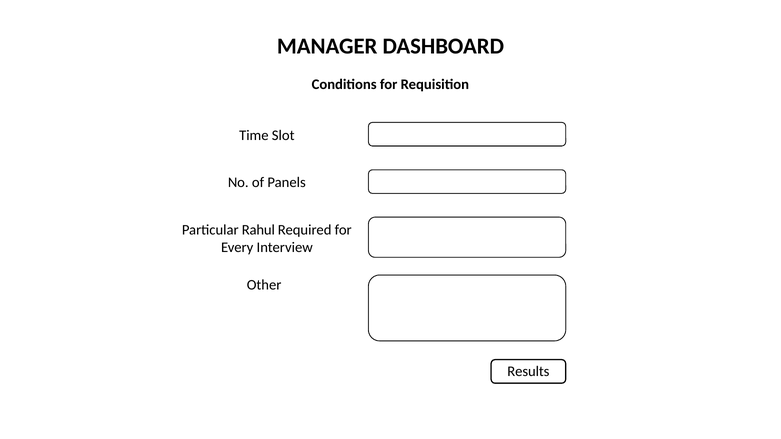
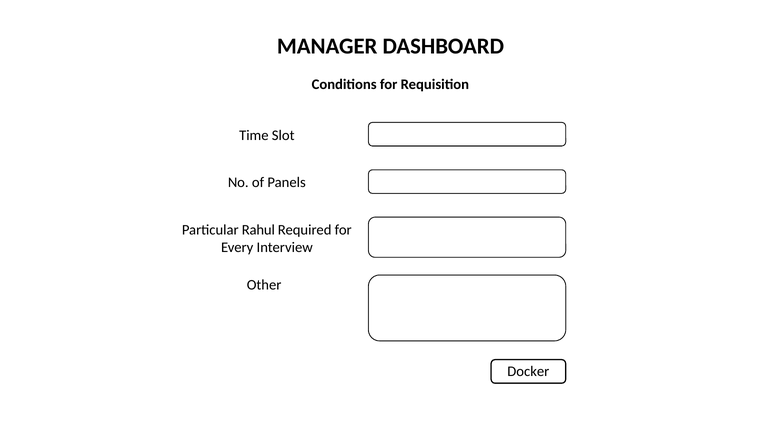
Results: Results -> Docker
